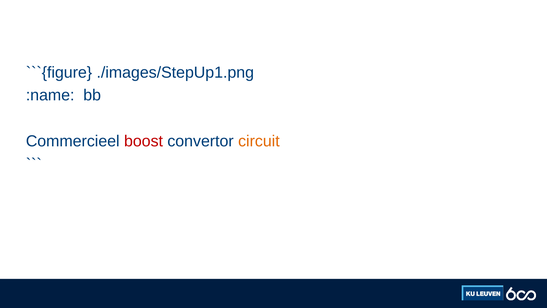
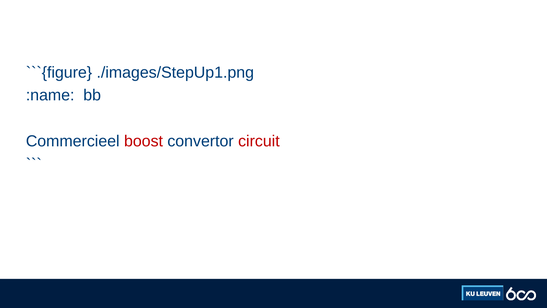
circuit colour: orange -> red
